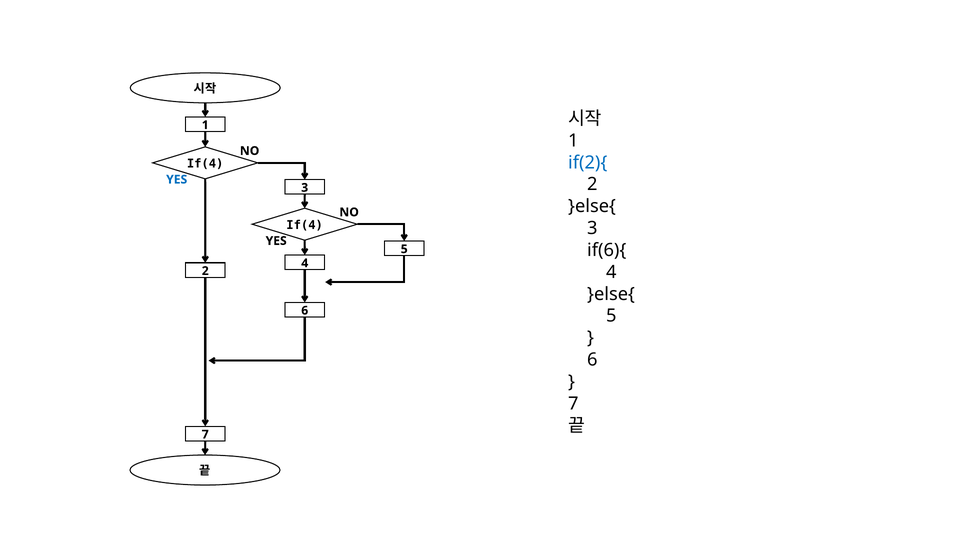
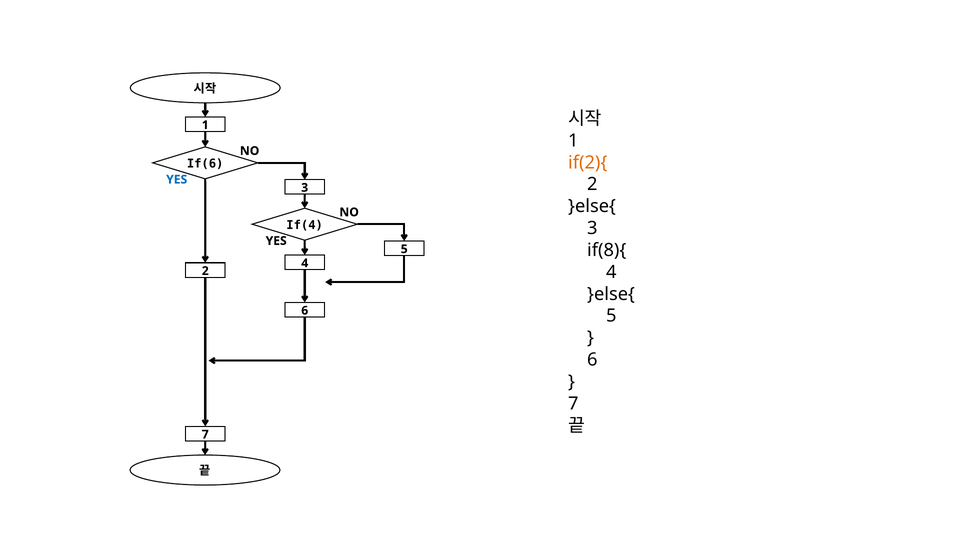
if(2){ colour: blue -> orange
If(4 at (205, 164): If(4 -> If(6
if(6){: if(6){ -> if(8){
